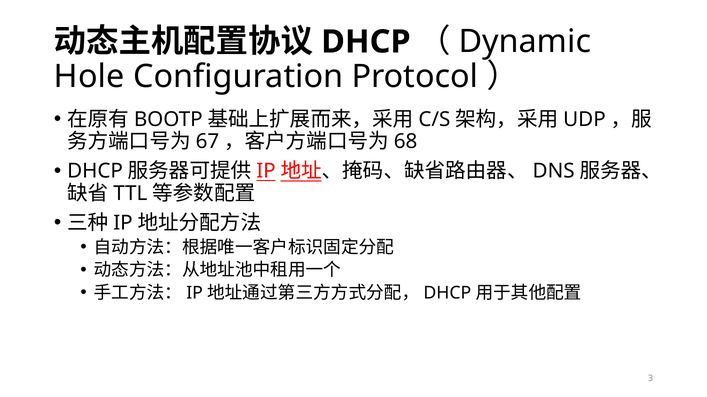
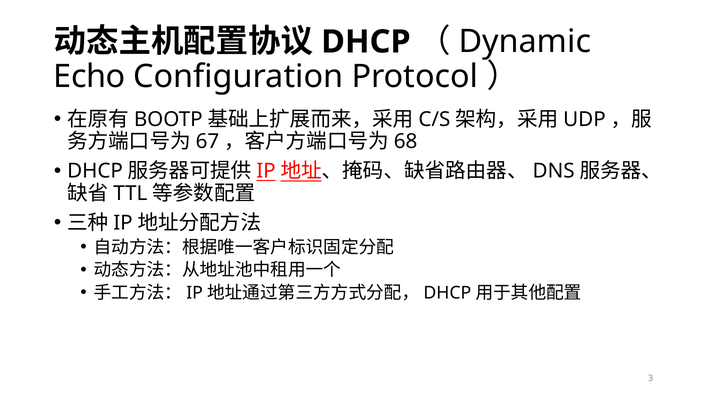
Hole: Hole -> Echo
